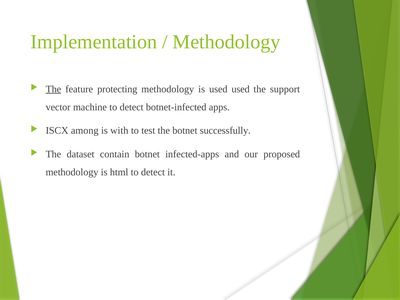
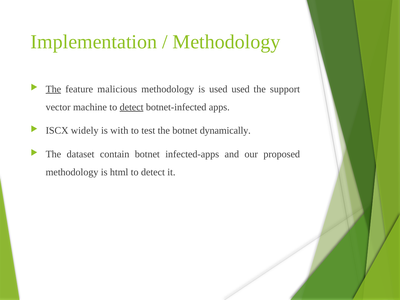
protecting: protecting -> malicious
detect at (132, 107) underline: none -> present
among: among -> widely
successfully: successfully -> dynamically
